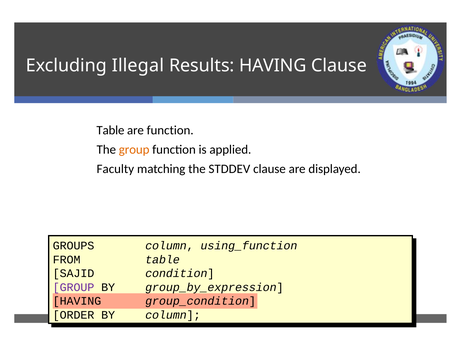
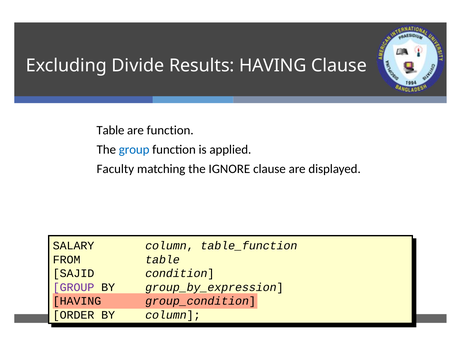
Illegal: Illegal -> Divide
group at (134, 149) colour: orange -> blue
STDDEV: STDDEV -> IGNORE
GROUPS at (74, 246): GROUPS -> SALARY
using_function: using_function -> table_function
